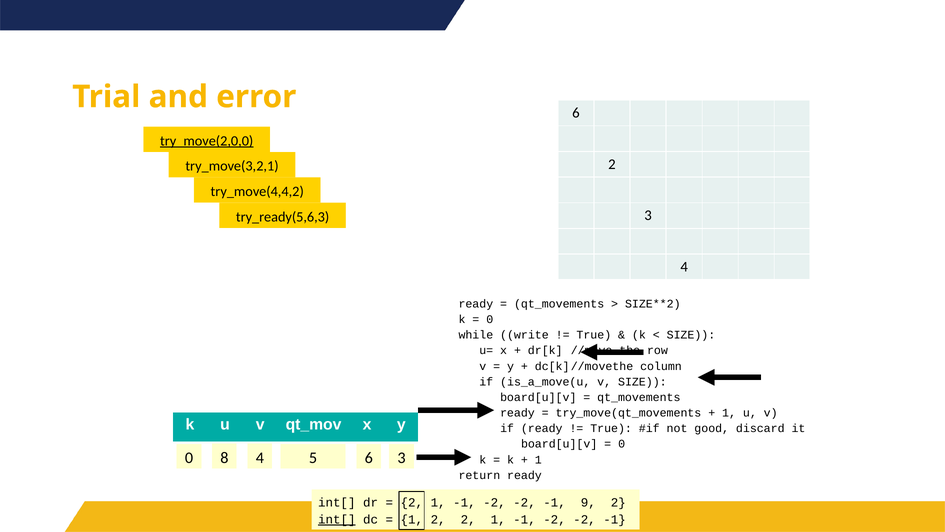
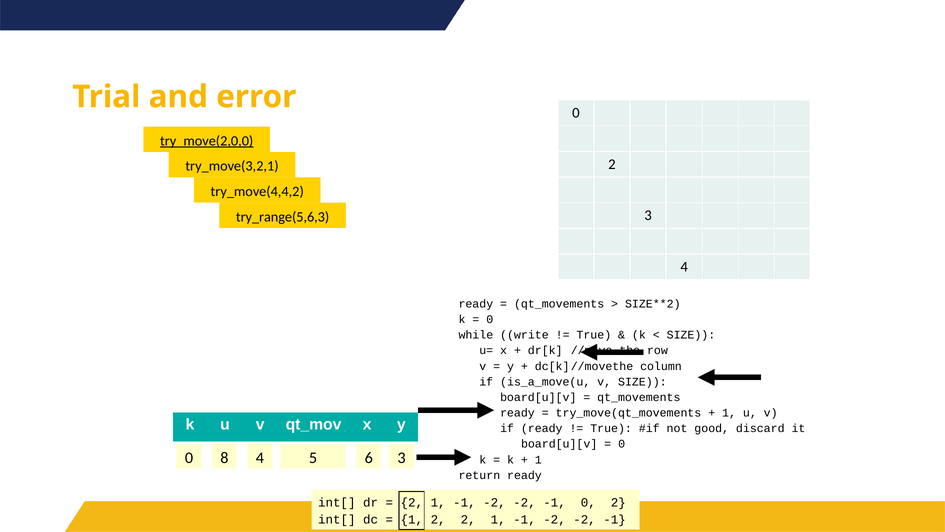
error 6: 6 -> 0
try_ready(5,6,3: try_ready(5,6,3 -> try_range(5,6,3
-1 9: 9 -> 0
int[ at (337, 519) underline: present -> none
